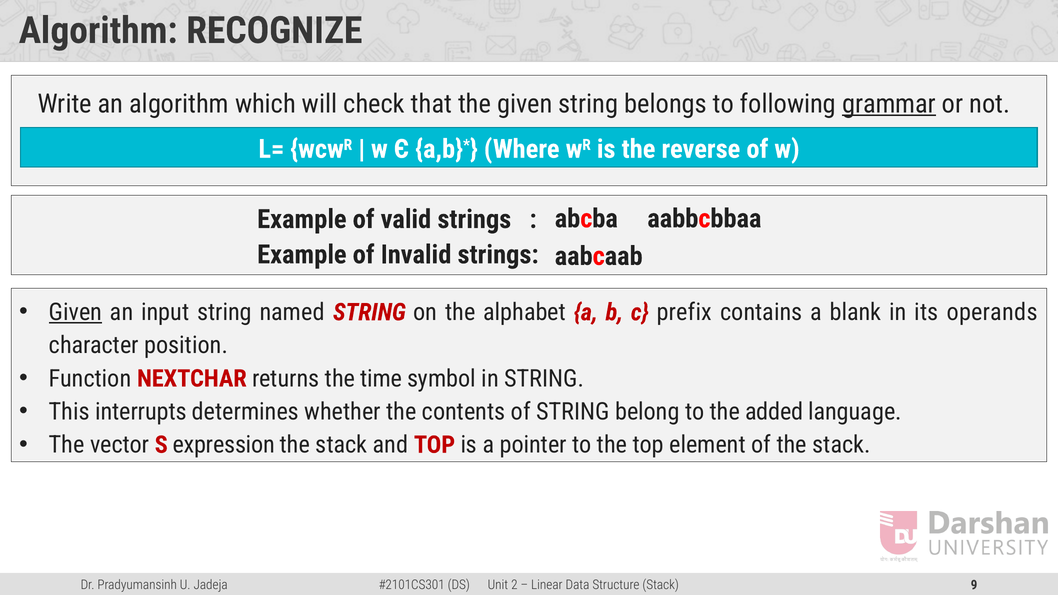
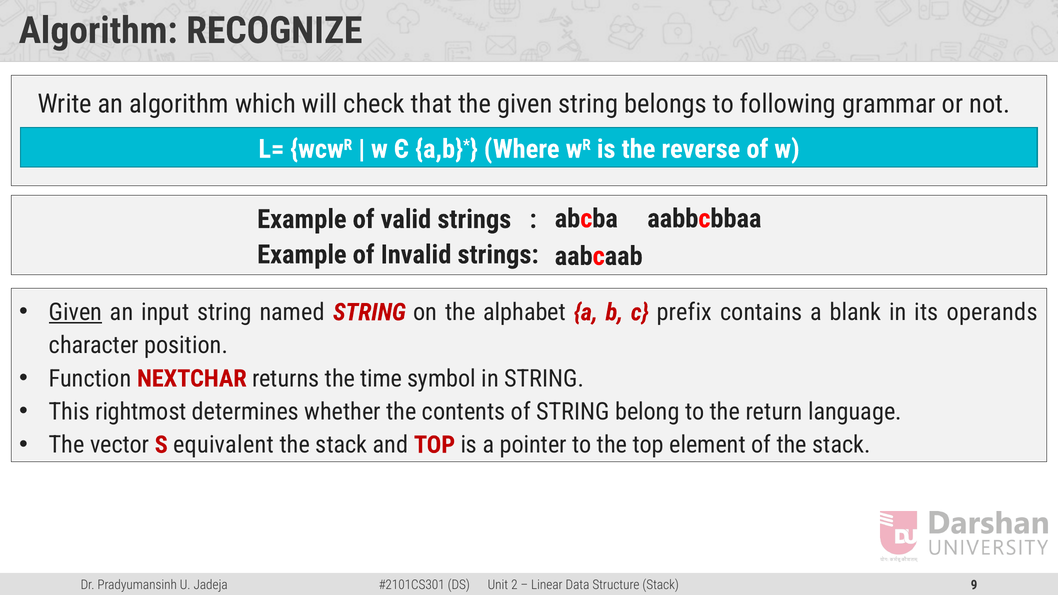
grammar underline: present -> none
interrupts: interrupts -> rightmost
added: added -> return
expression: expression -> equivalent
